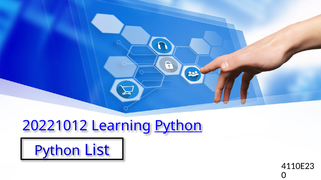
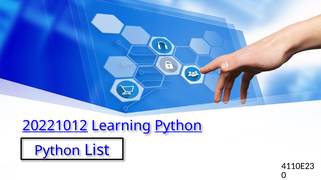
20221012 underline: none -> present
